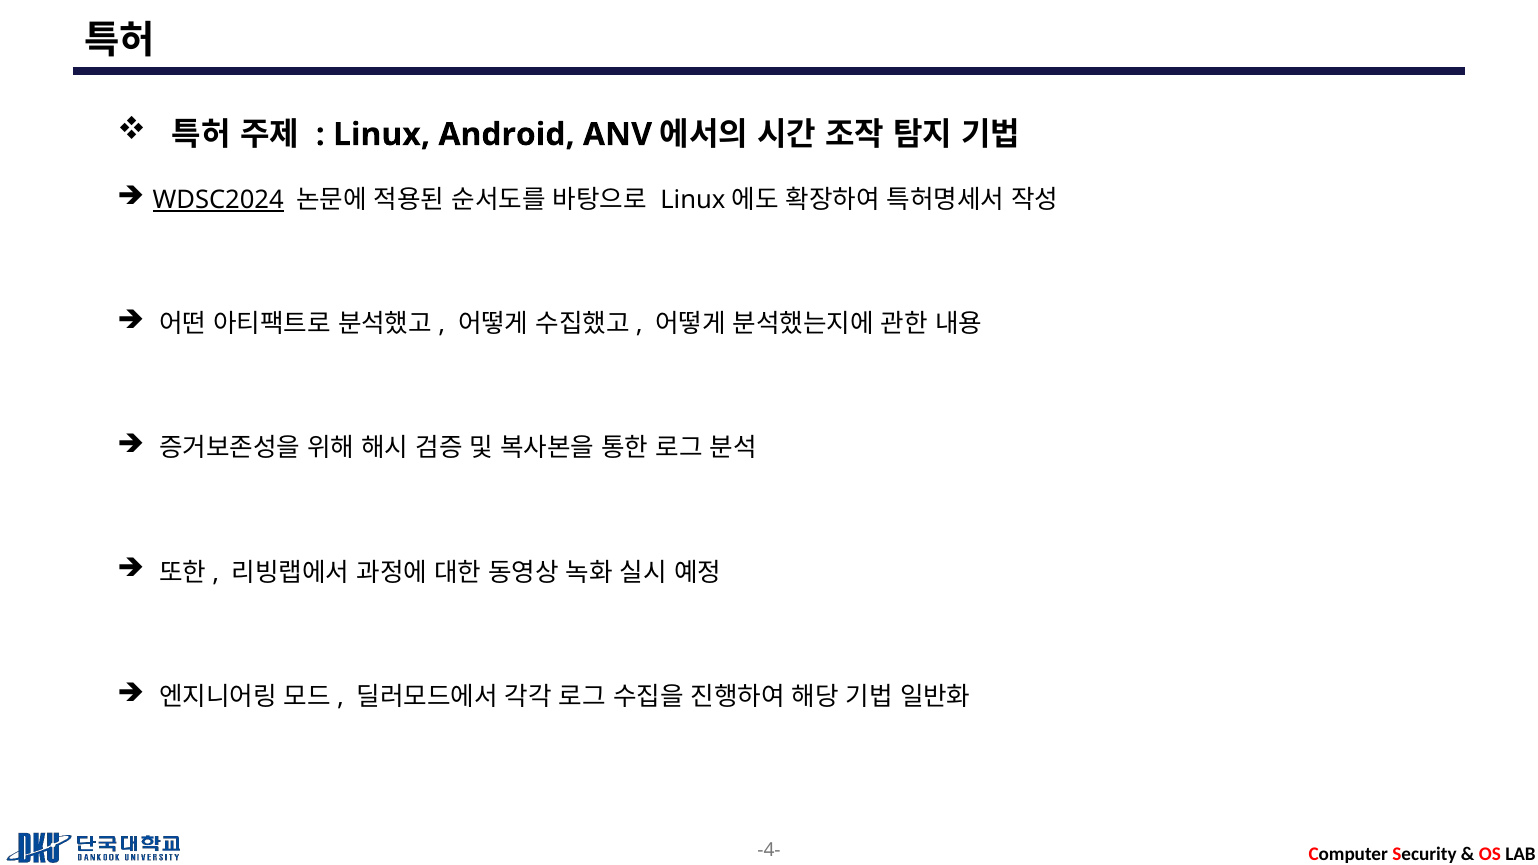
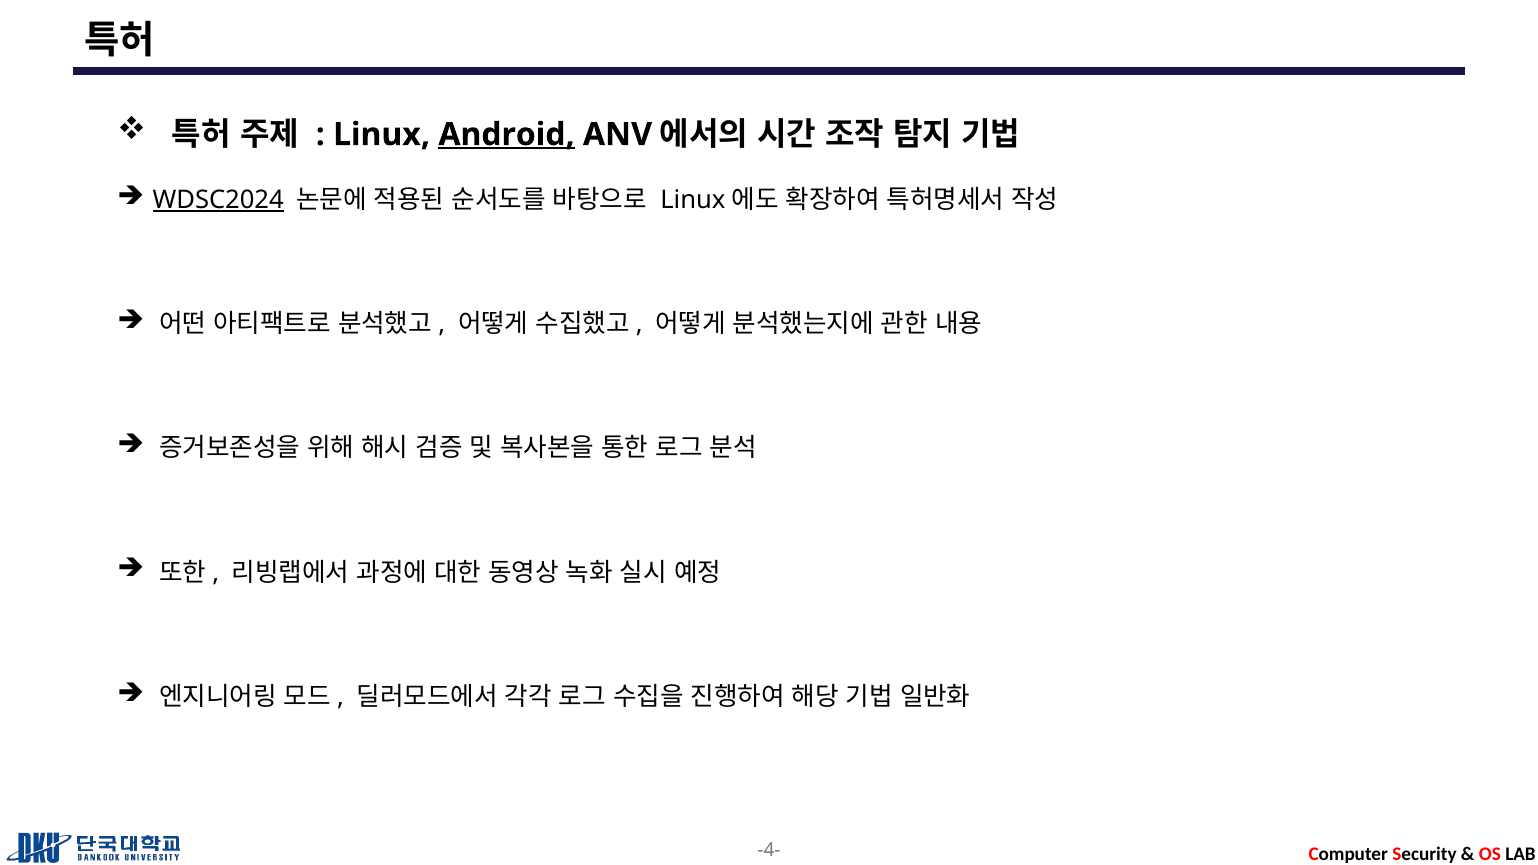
Android underline: none -> present
